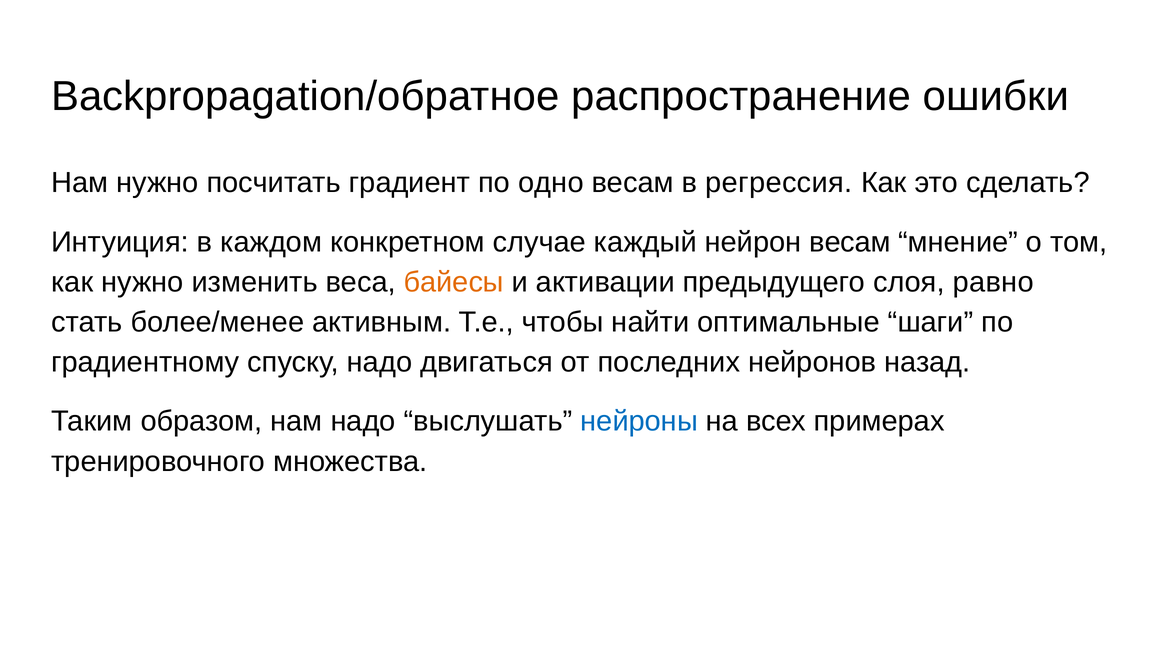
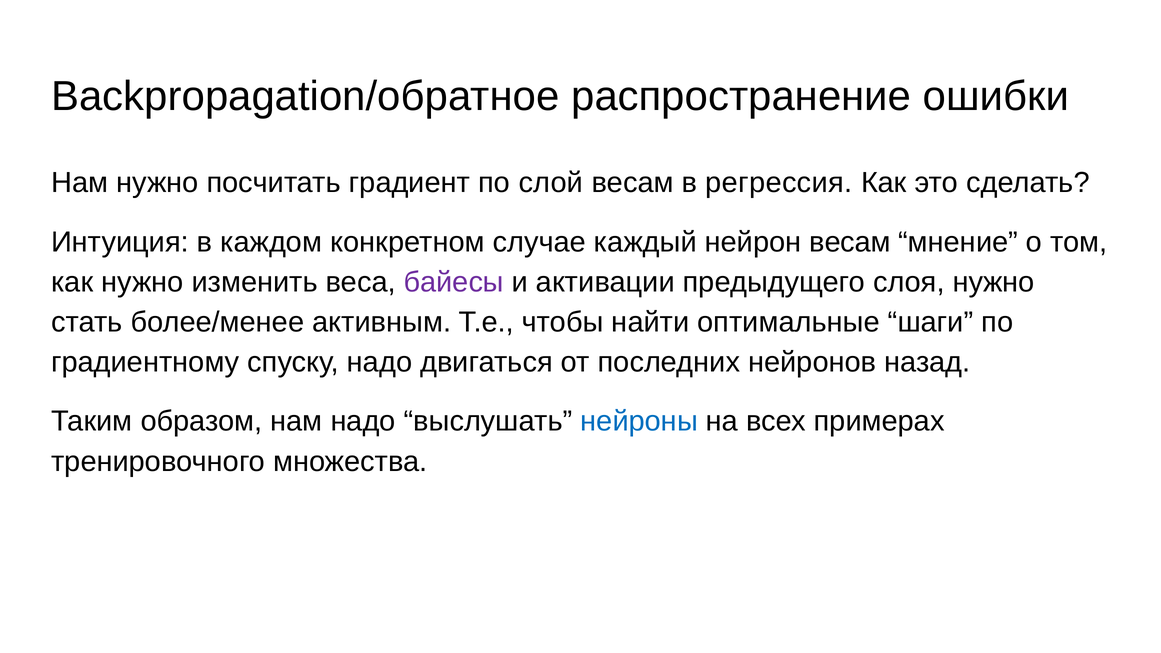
одно: одно -> слой
байесы colour: orange -> purple
слоя равно: равно -> нужно
